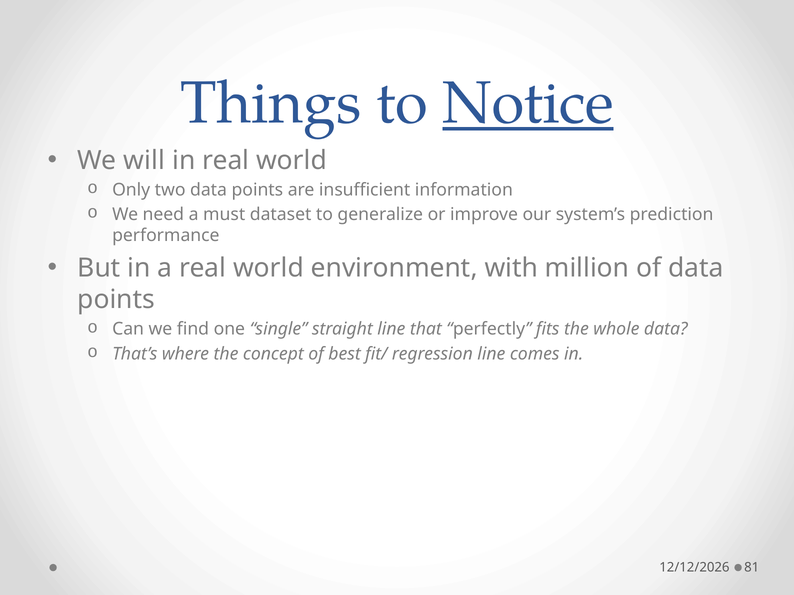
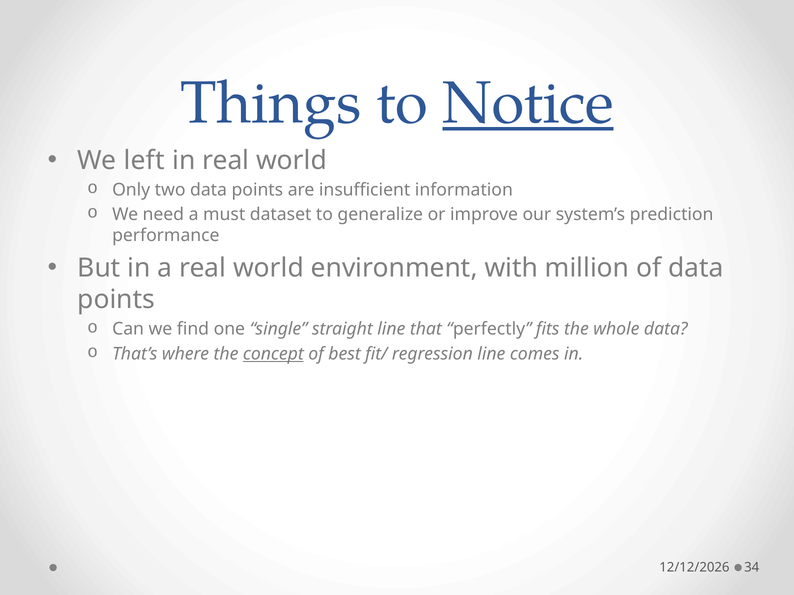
will: will -> left
concept underline: none -> present
81: 81 -> 34
